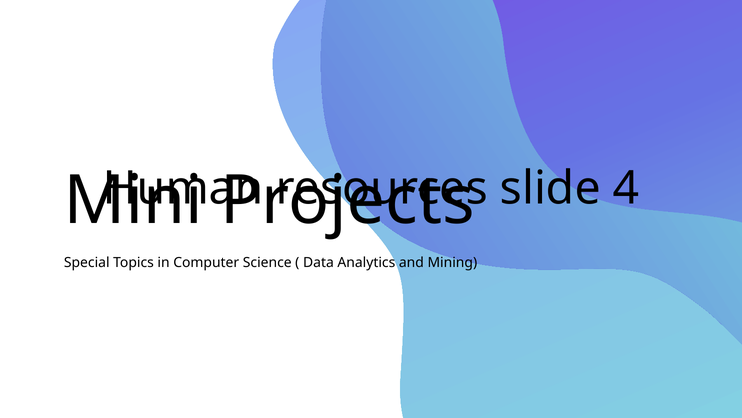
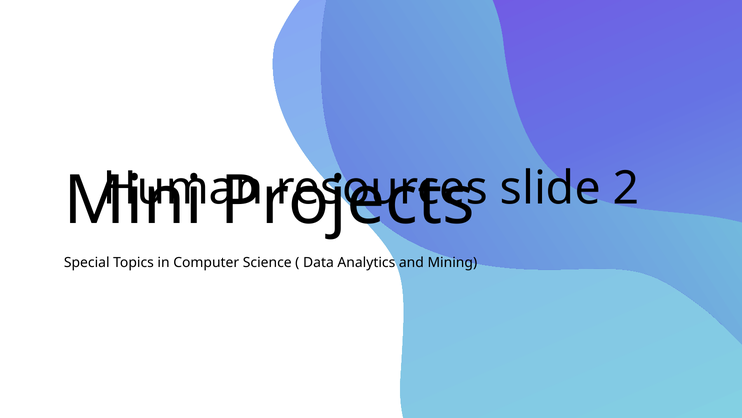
4: 4 -> 2
